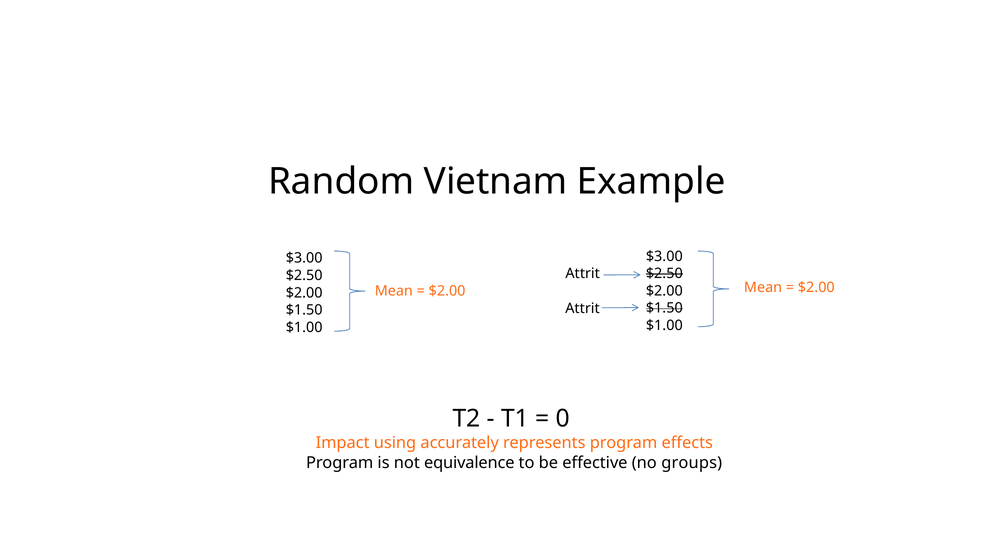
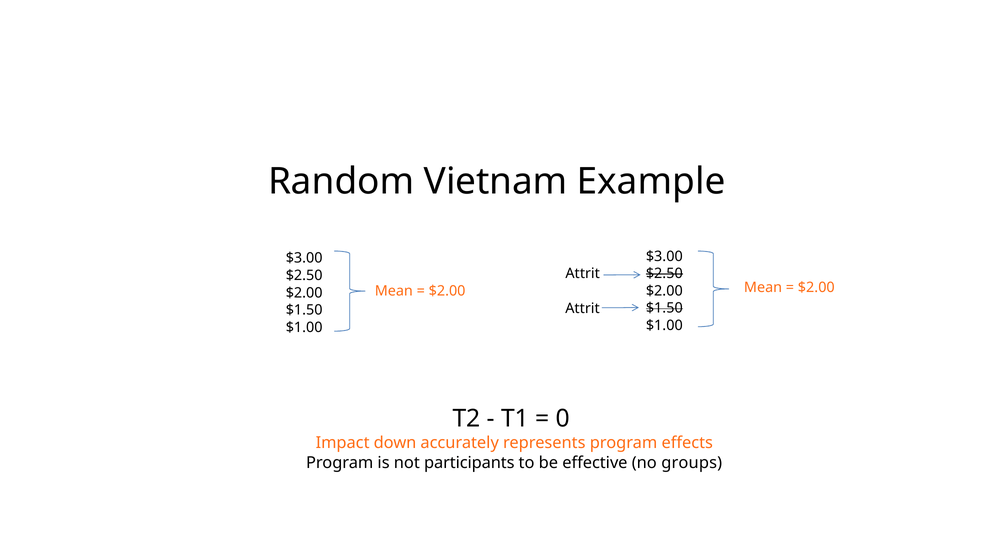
using: using -> down
equivalence: equivalence -> participants
